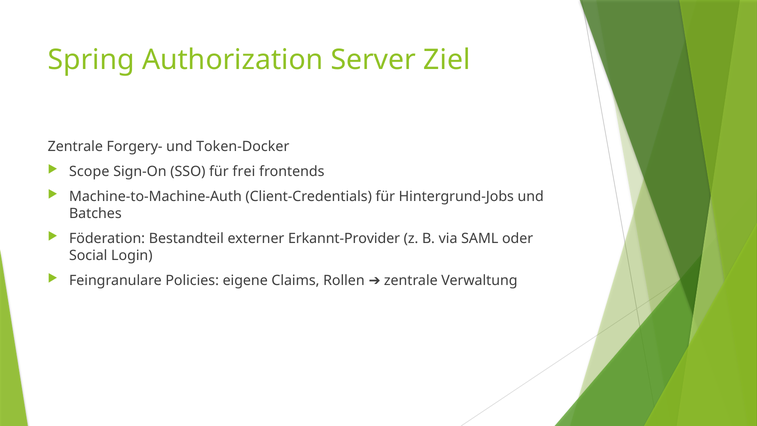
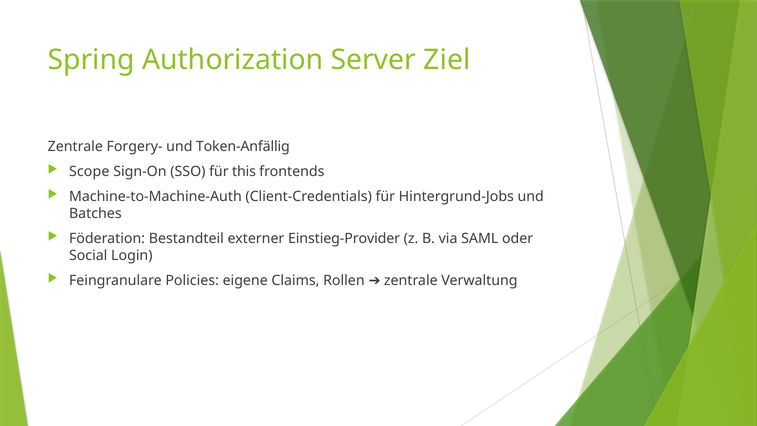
Token-Docker: Token-Docker -> Token-Anfällig
frei: frei -> this
Erkannt-Provider: Erkannt-Provider -> Einstieg-Provider
